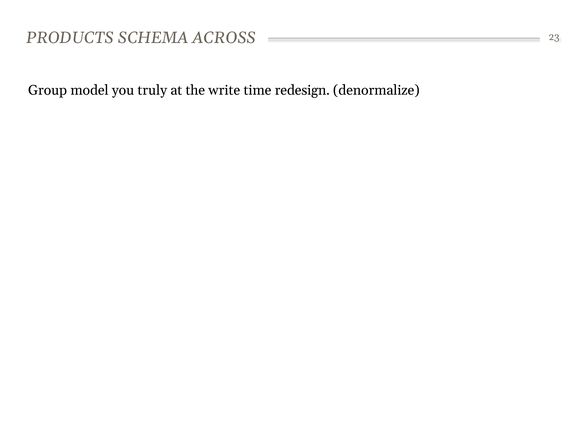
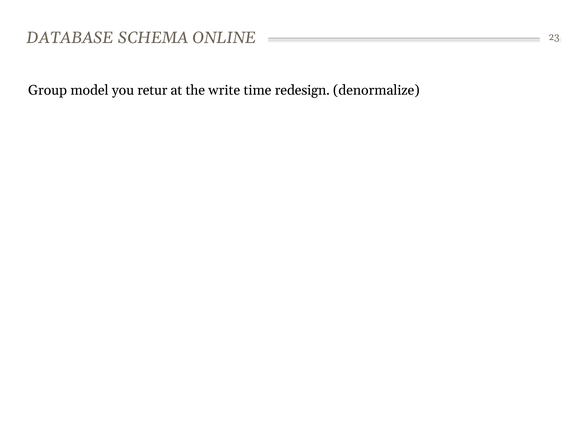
PRODUCTS: PRODUCTS -> DATABASE
ACROSS: ACROSS -> ONLINE
truly: truly -> retur
